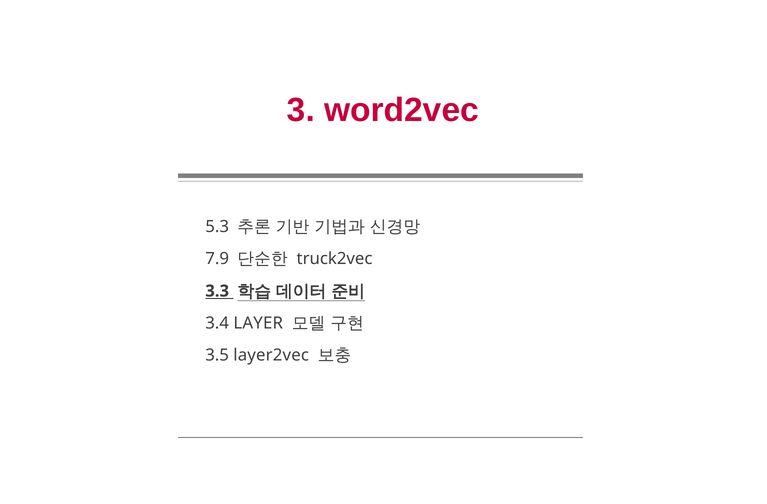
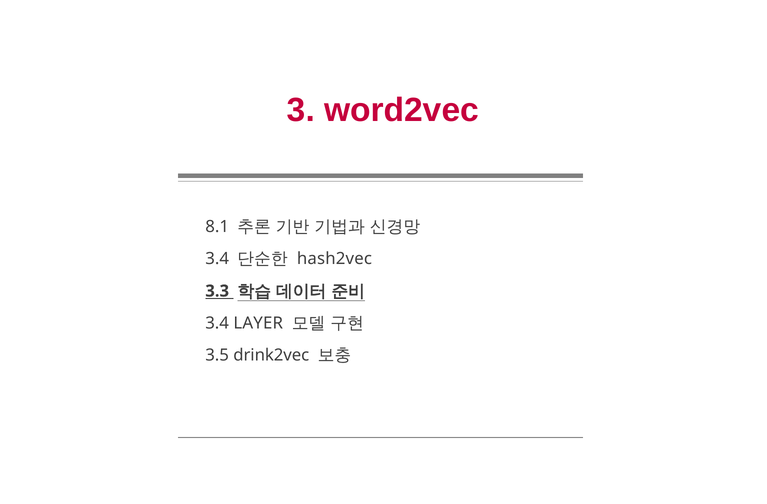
5.3: 5.3 -> 8.1
7.9 at (217, 259): 7.9 -> 3.4
truck2vec: truck2vec -> hash2vec
layer2vec: layer2vec -> drink2vec
